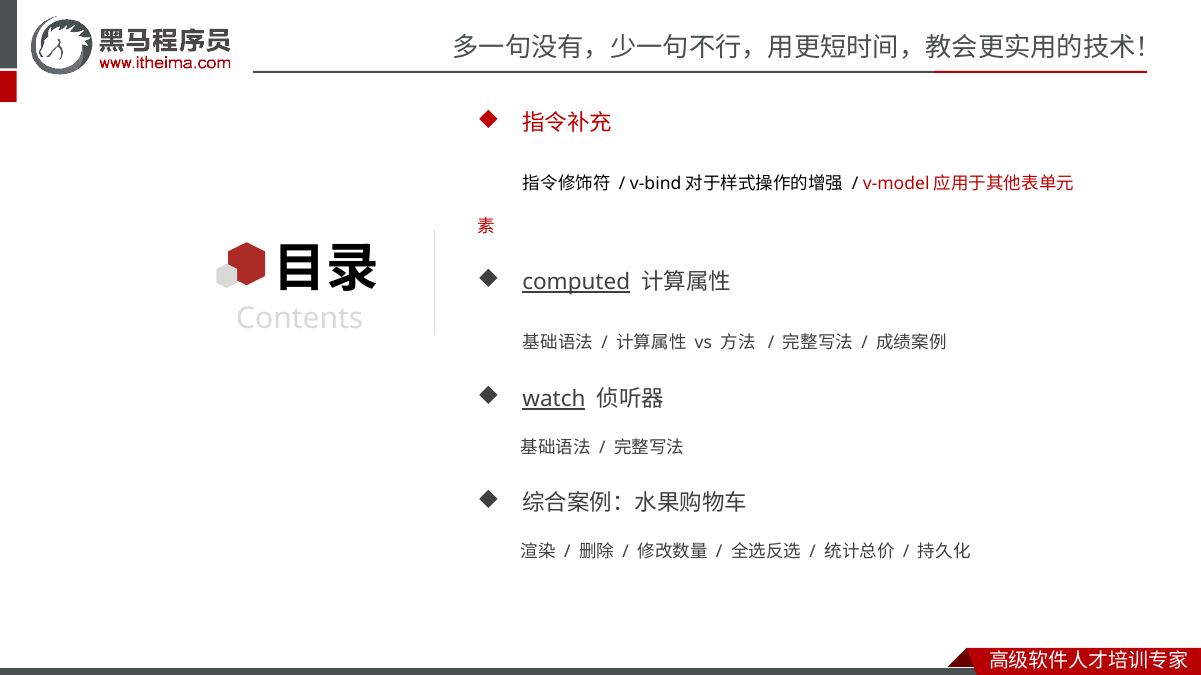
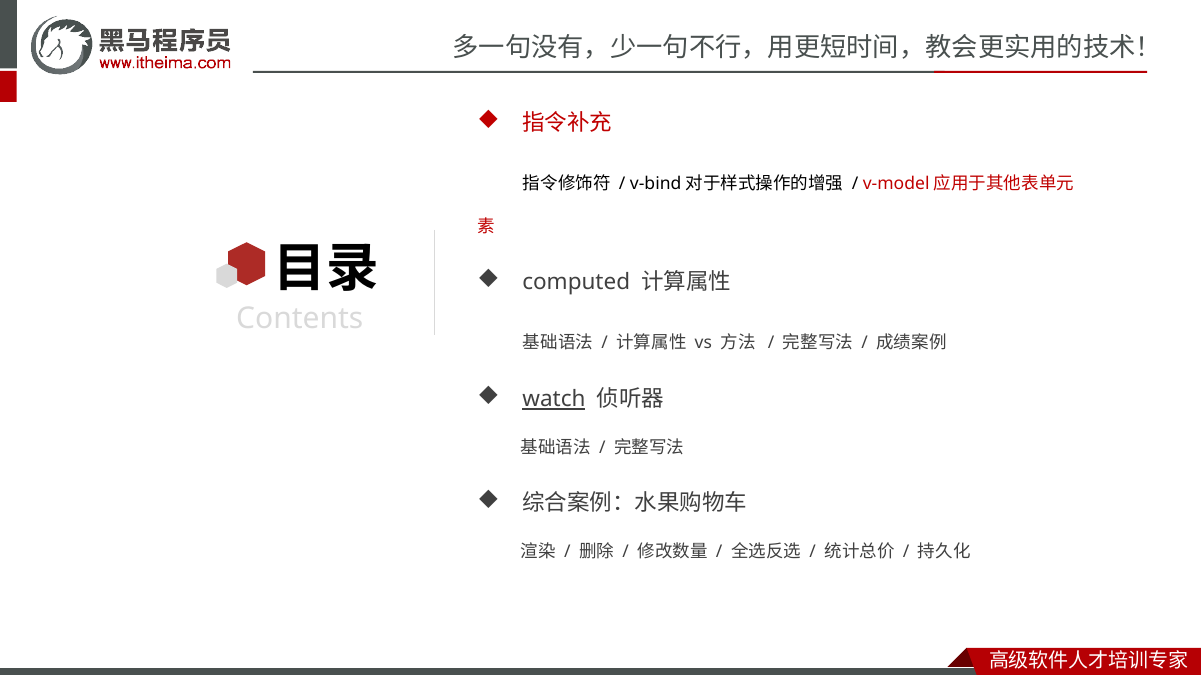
computed underline: present -> none
